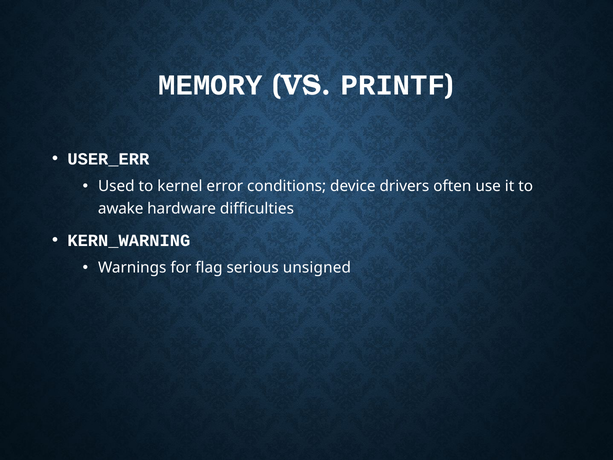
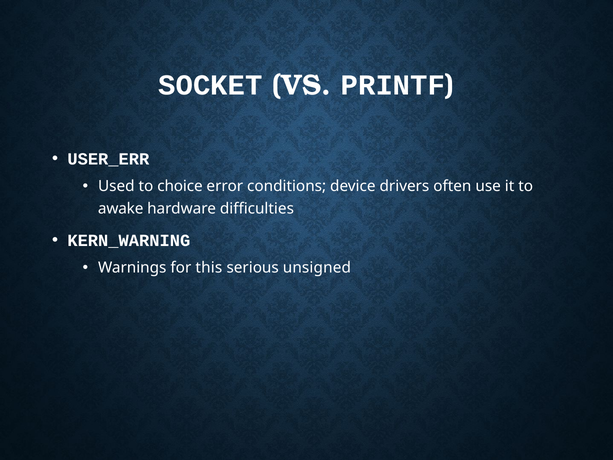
MEMORY: MEMORY -> SOCKET
kernel: kernel -> choice
flag: flag -> this
